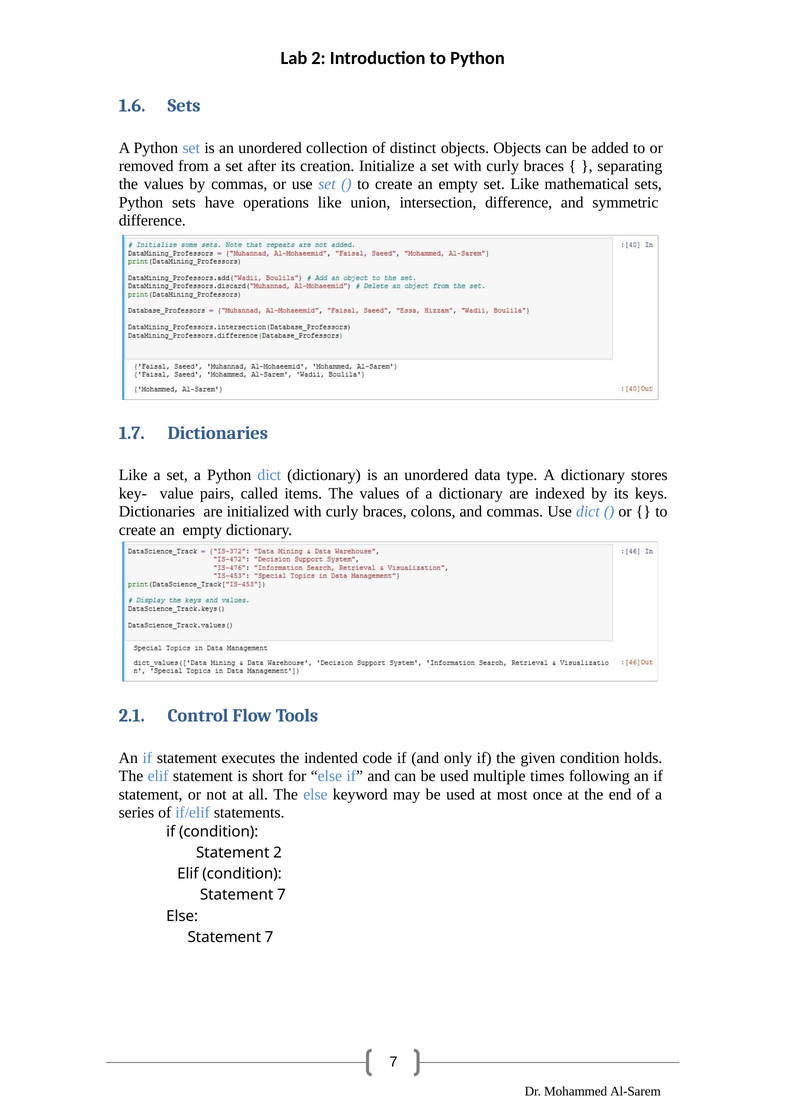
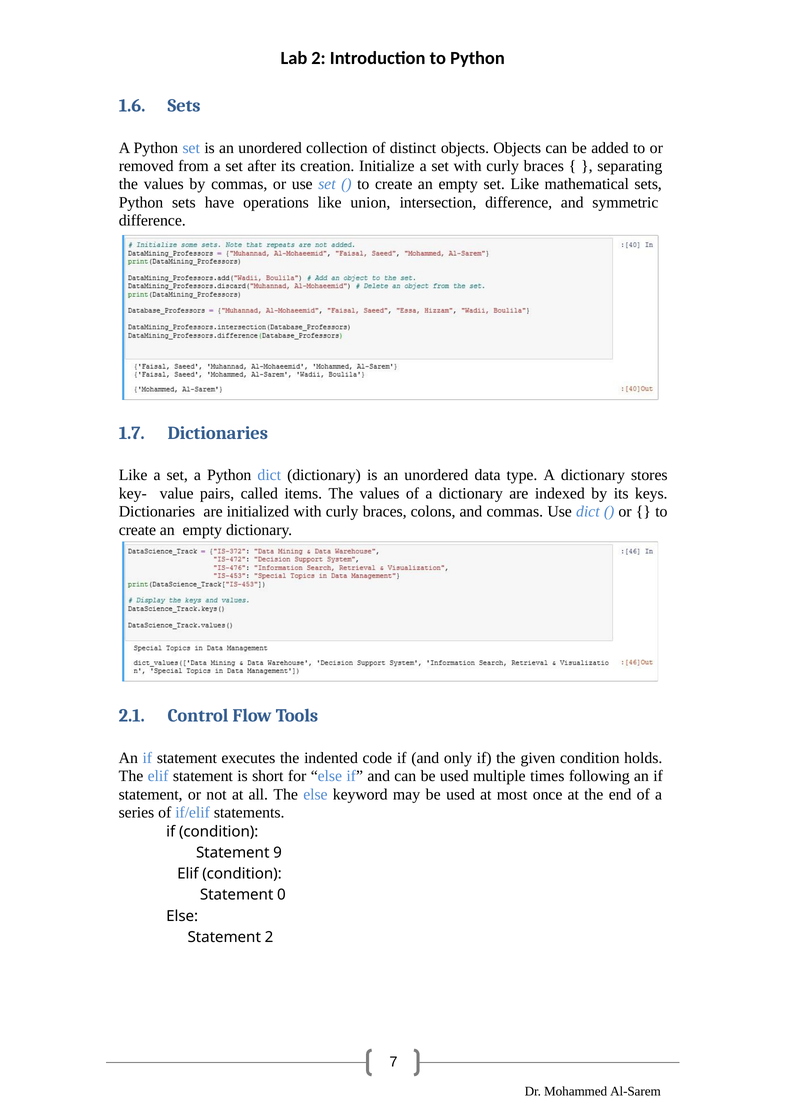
Statement 2: 2 -> 9
7 at (281, 896): 7 -> 0
7 at (269, 938): 7 -> 2
